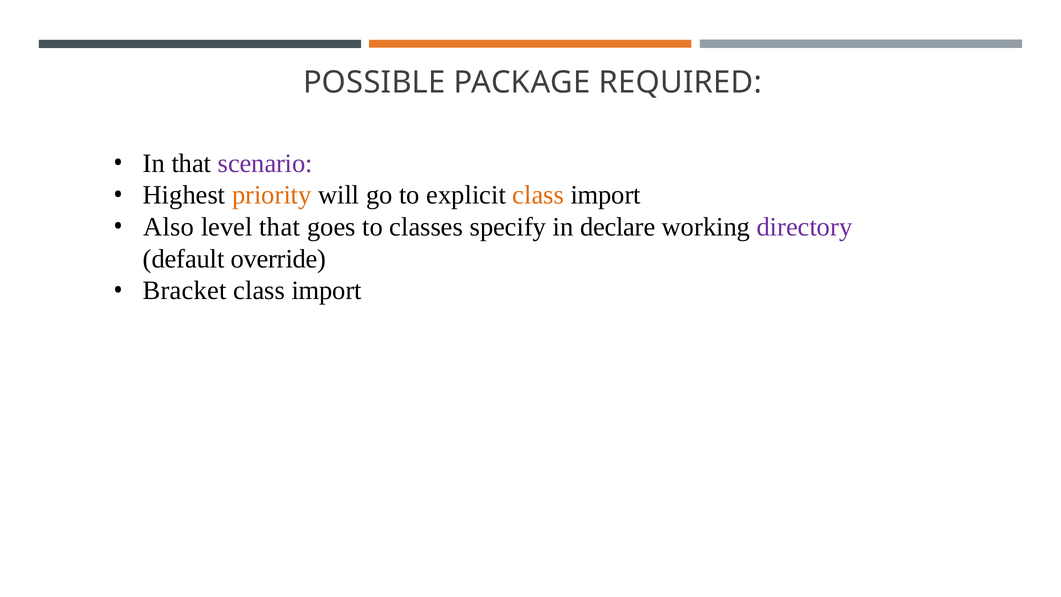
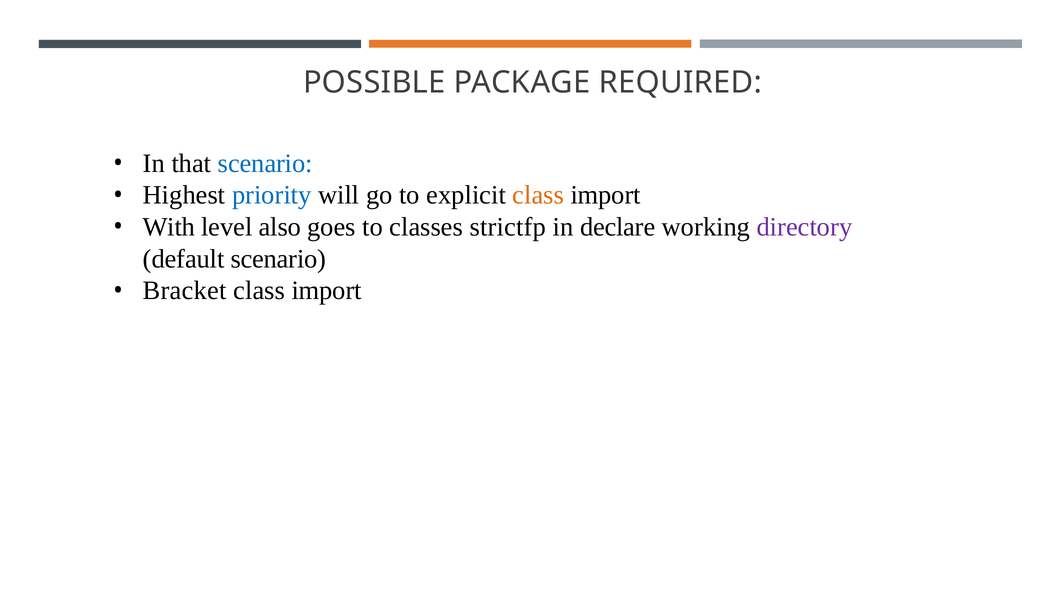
scenario at (265, 163) colour: purple -> blue
priority colour: orange -> blue
Also: Also -> With
level that: that -> also
specify: specify -> strictfp
default override: override -> scenario
